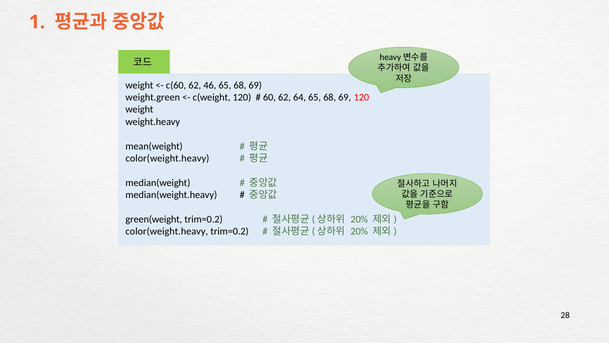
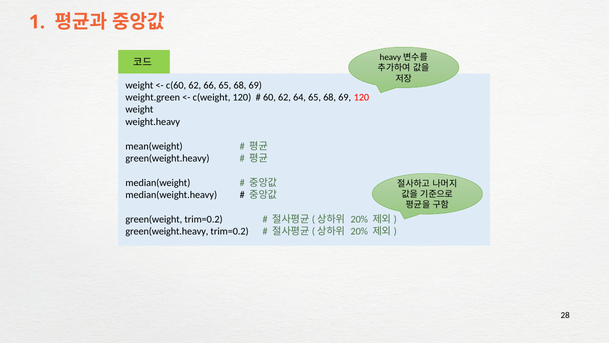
46: 46 -> 66
color(weight.heavy at (167, 158): color(weight.heavy -> green(weight.heavy
color(weight.heavy at (167, 231): color(weight.heavy -> green(weight.heavy
